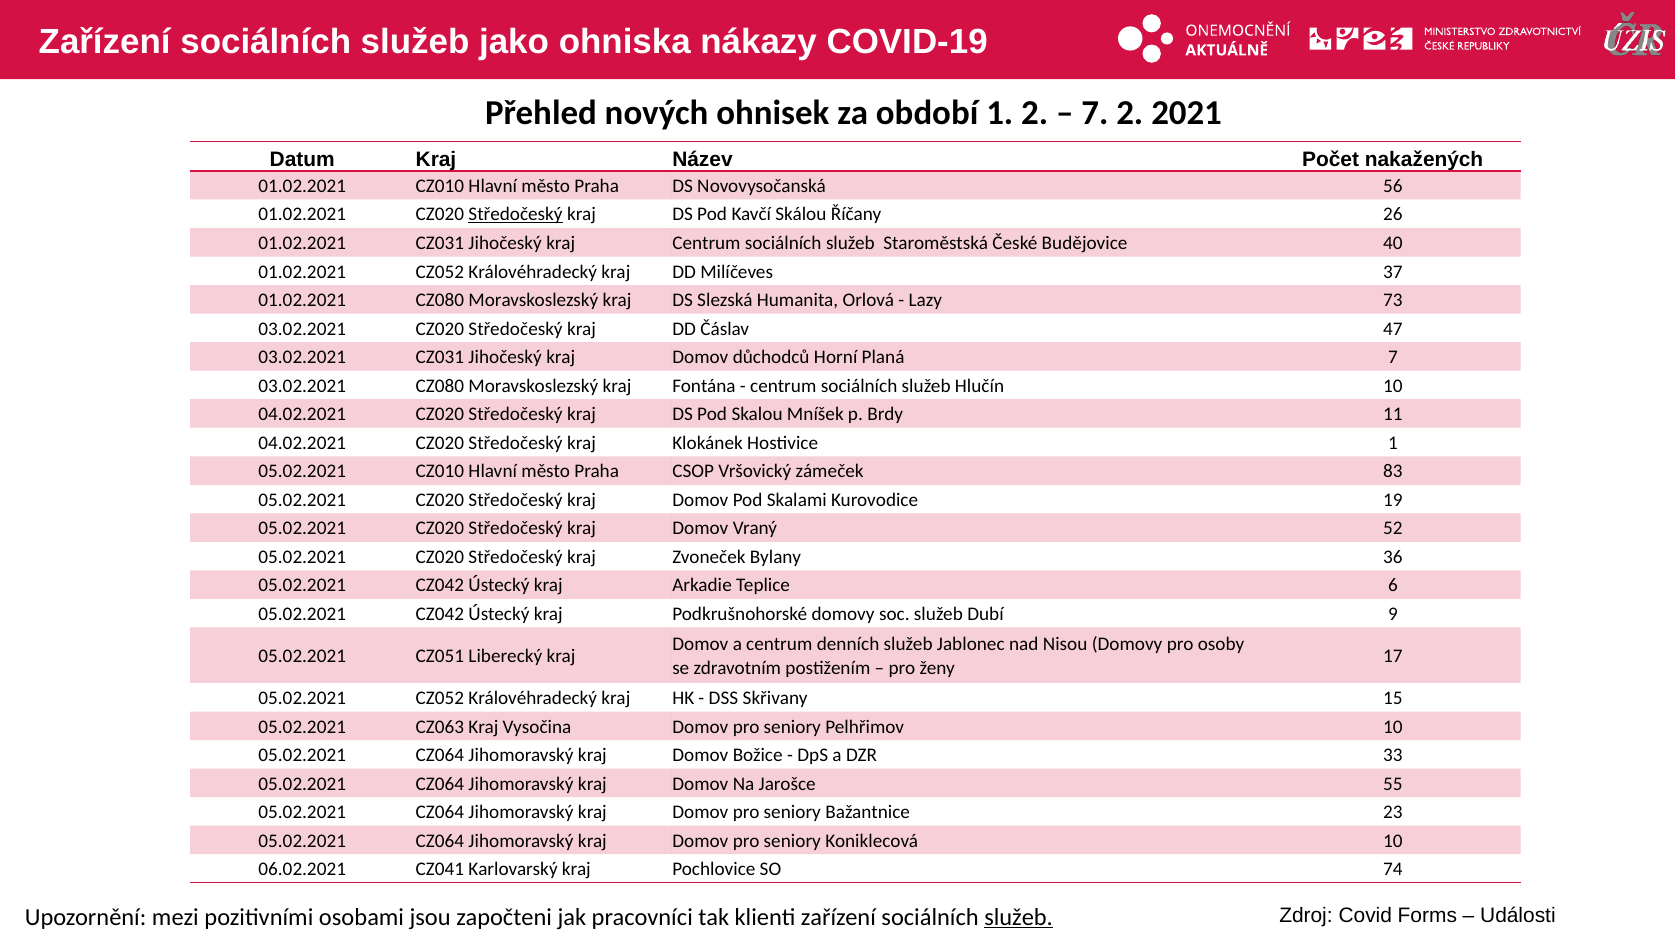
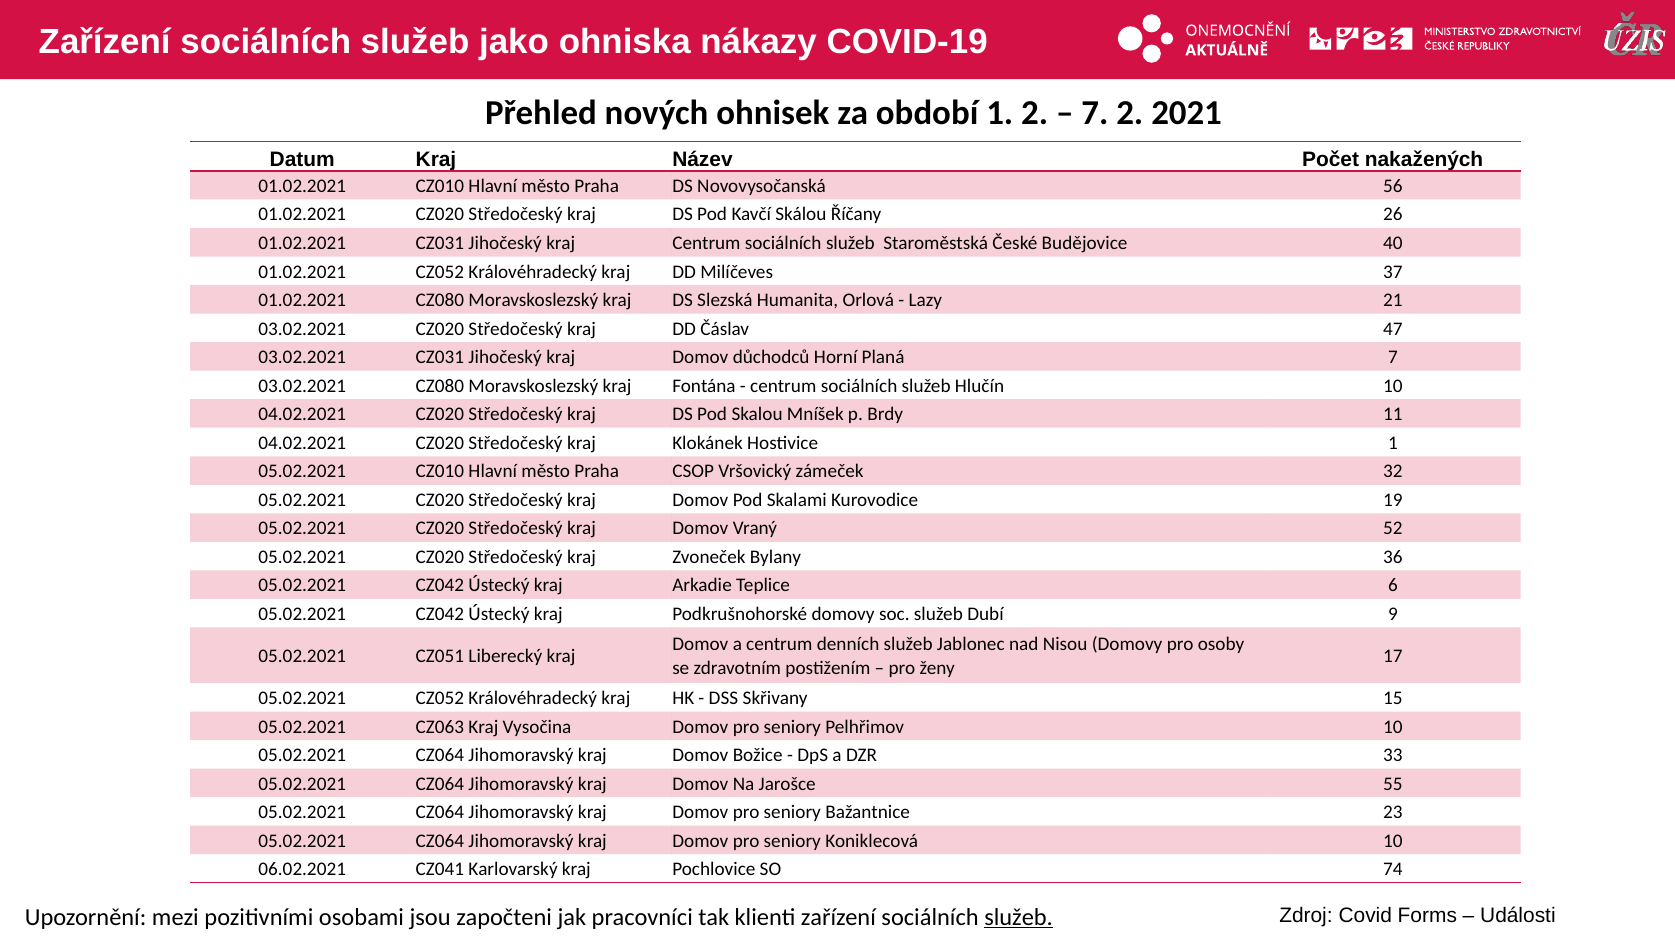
Středočeský at (516, 215) underline: present -> none
73: 73 -> 21
83: 83 -> 32
